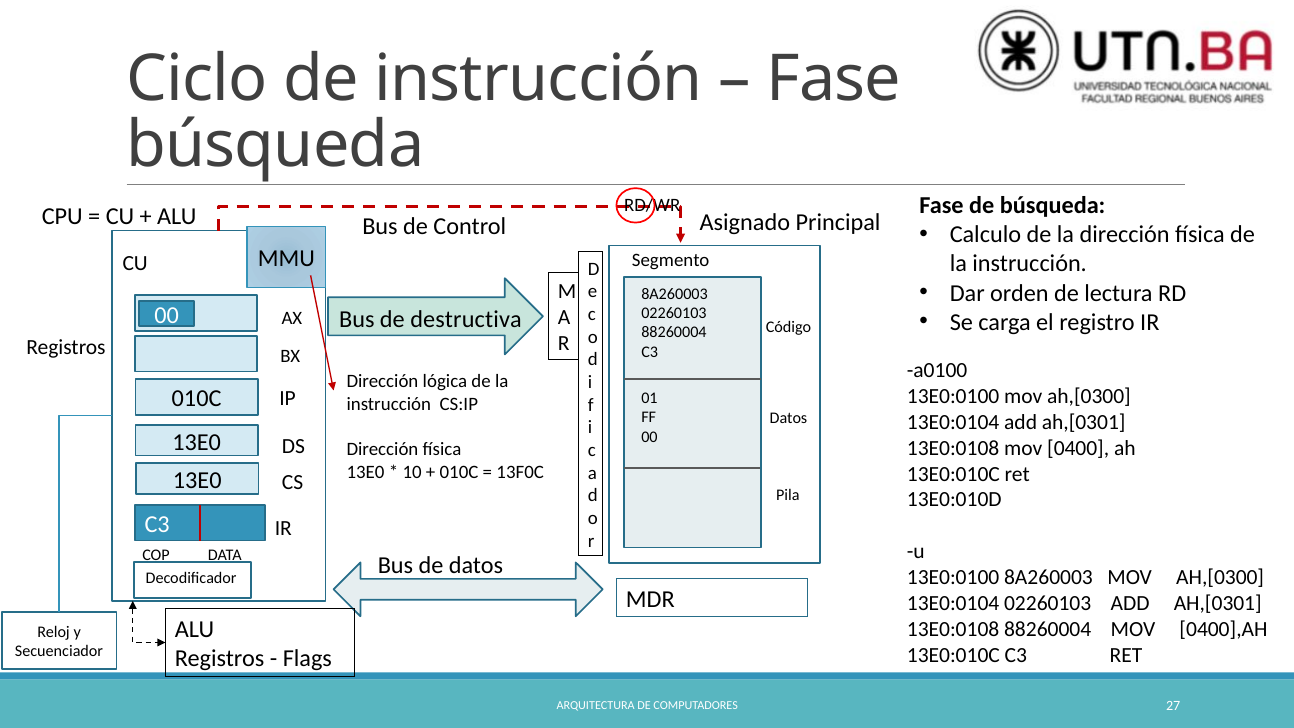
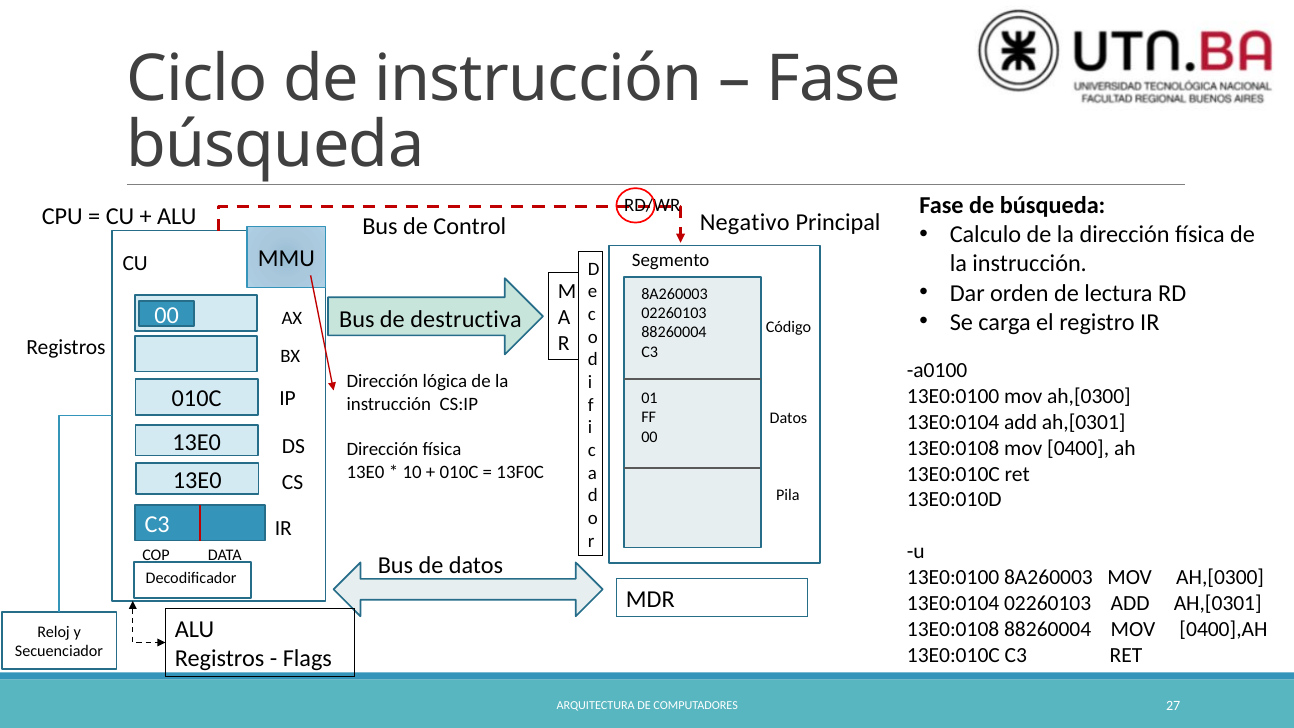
Asignado: Asignado -> Negativo
